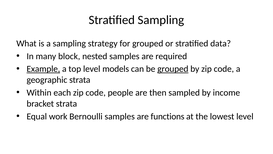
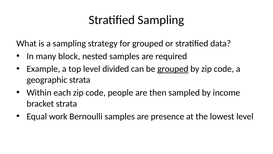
Example underline: present -> none
models: models -> divided
functions: functions -> presence
